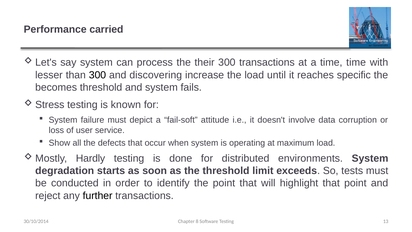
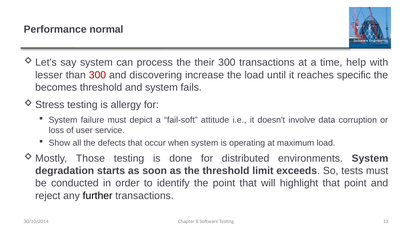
carried: carried -> normal
time time: time -> help
300 at (97, 75) colour: black -> red
known: known -> allergy
Hardly: Hardly -> Those
